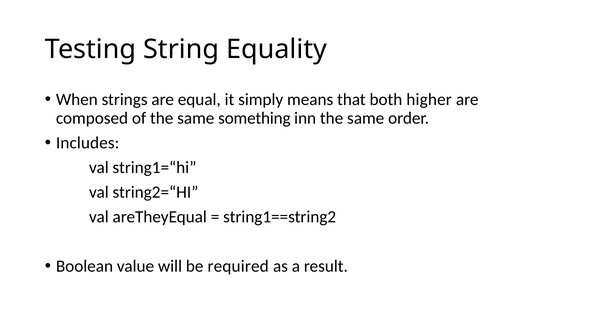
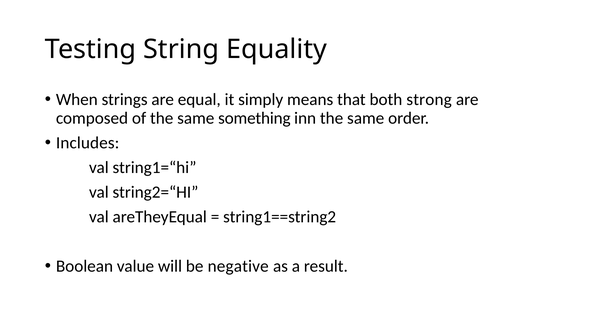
higher: higher -> strong
required: required -> negative
